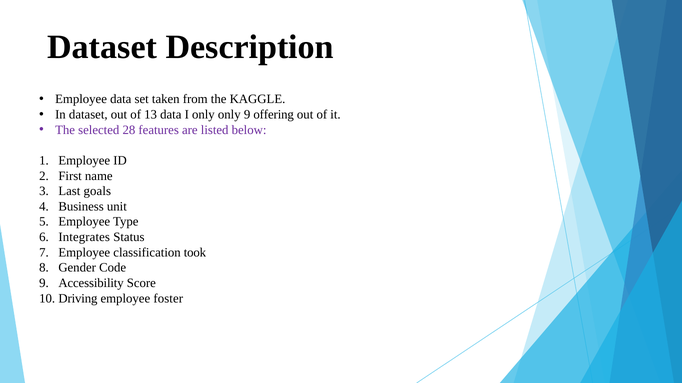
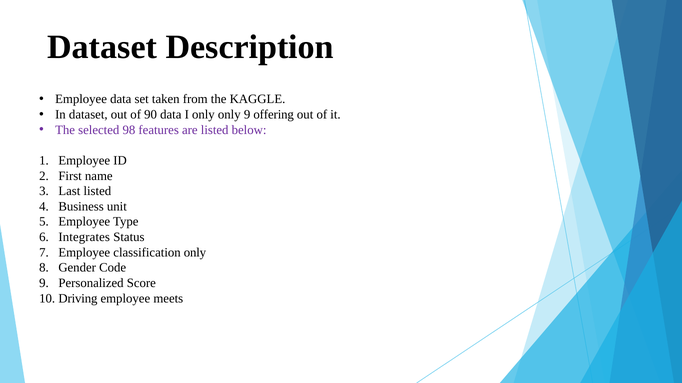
13: 13 -> 90
28: 28 -> 98
Last goals: goals -> listed
classification took: took -> only
Accessibility: Accessibility -> Personalized
foster: foster -> meets
